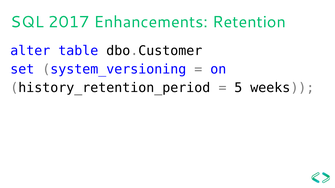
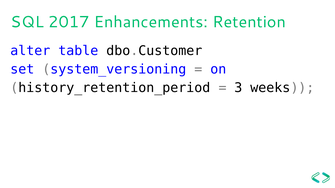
5: 5 -> 3
